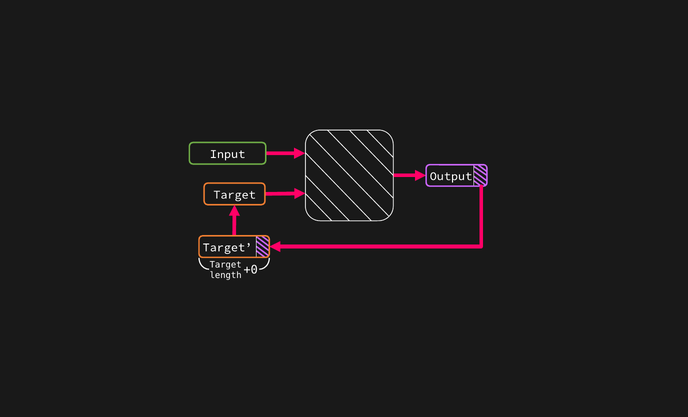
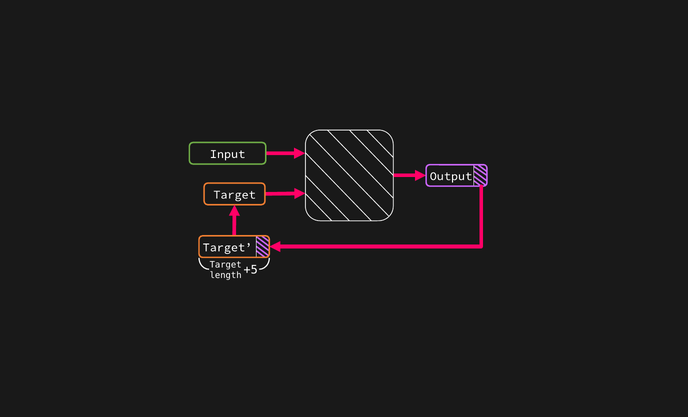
+0: +0 -> +5
